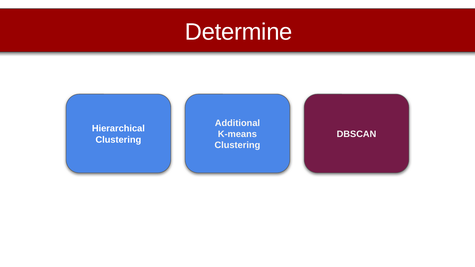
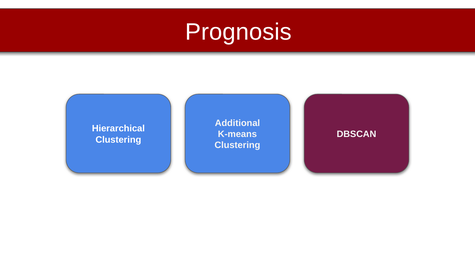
Determine: Determine -> Prognosis
